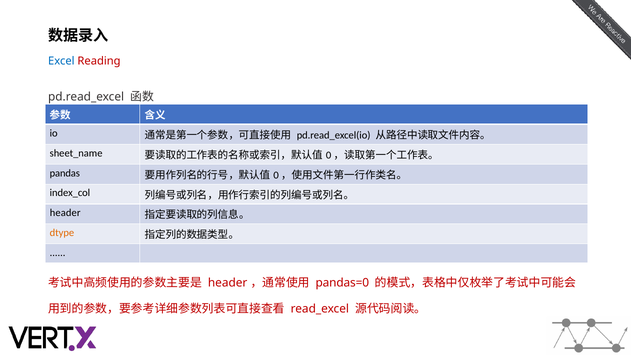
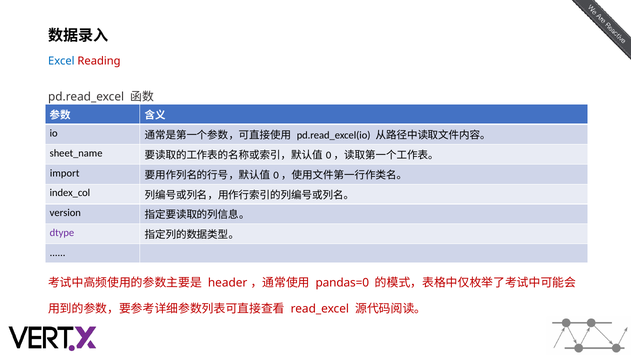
pandas: pandas -> import
header at (65, 213): header -> version
dtype colour: orange -> purple
